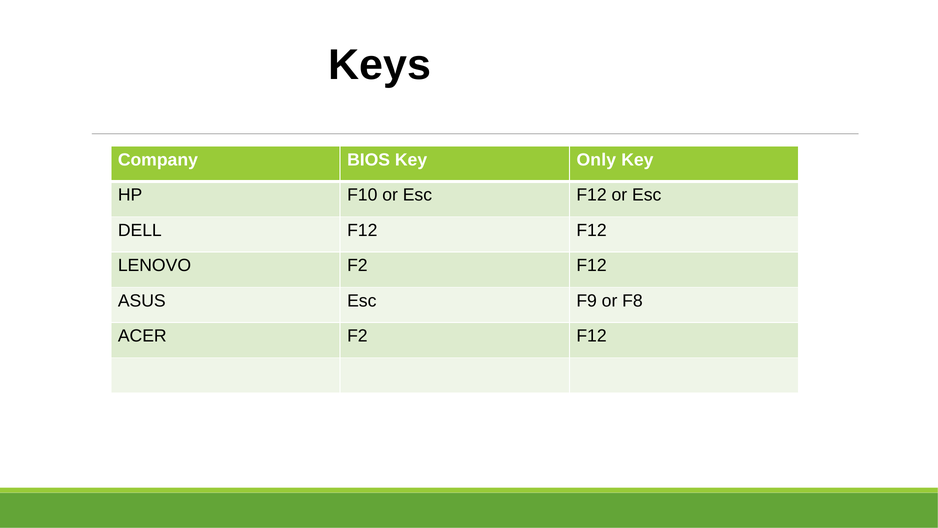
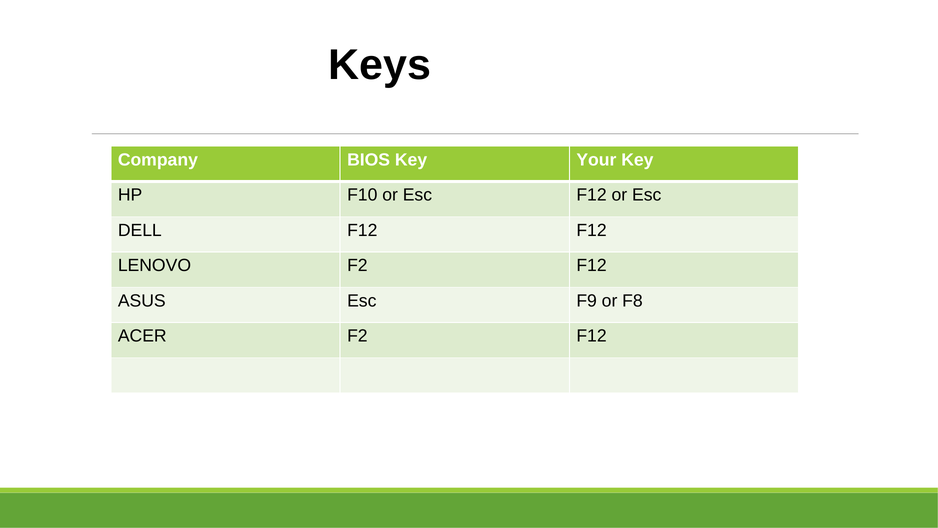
Only: Only -> Your
